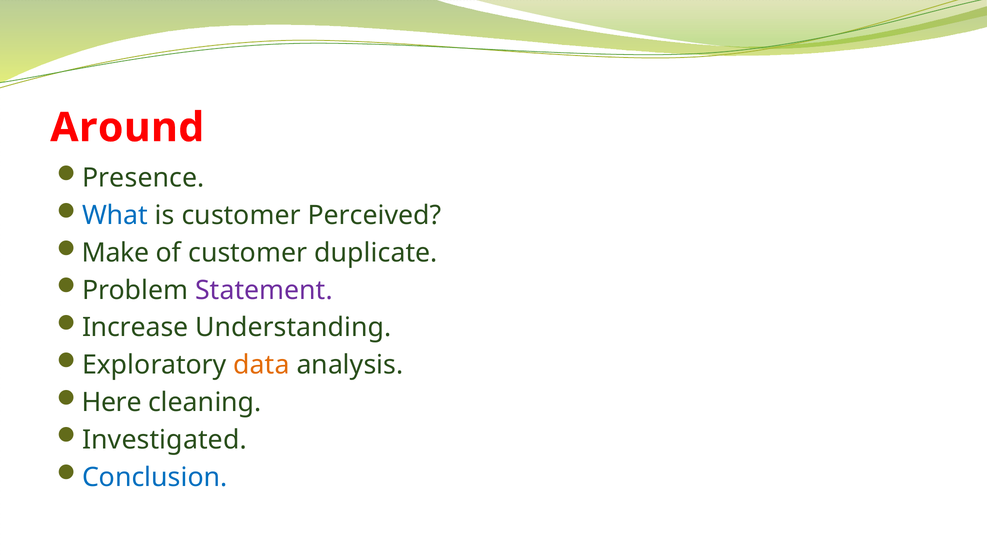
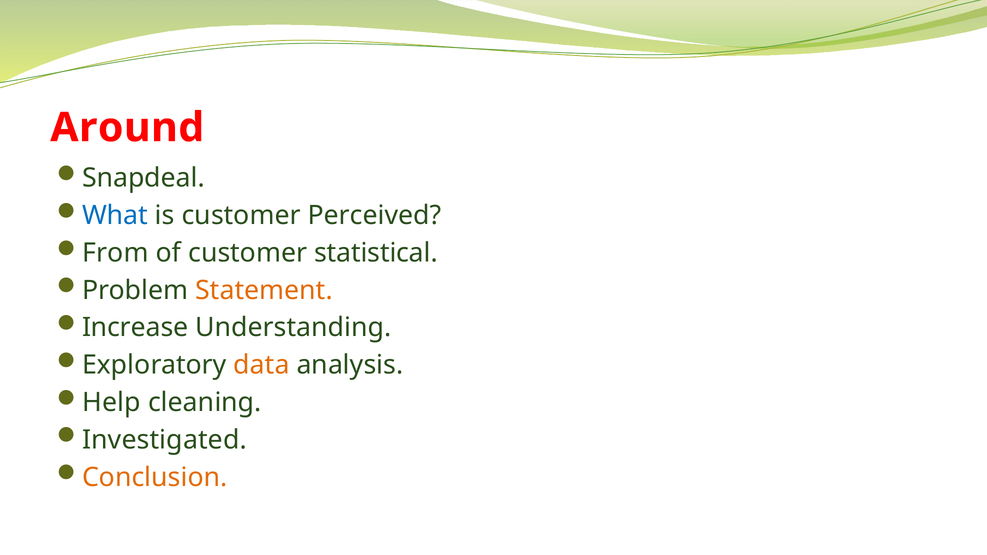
Presence: Presence -> Snapdeal
Make: Make -> From
duplicate: duplicate -> statistical
Statement colour: purple -> orange
Here: Here -> Help
Conclusion colour: blue -> orange
